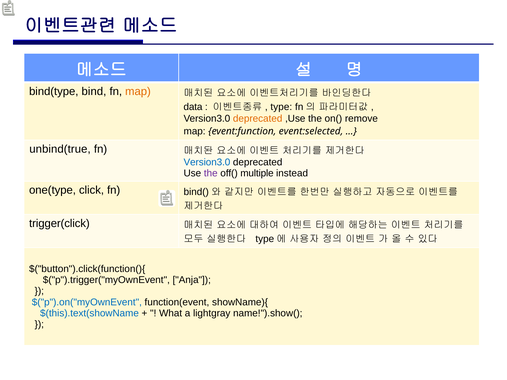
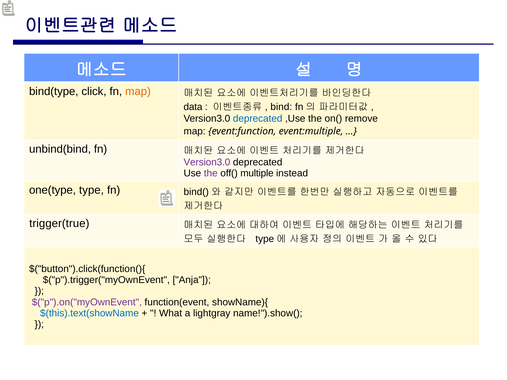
bind: bind -> click
type: type -> bind
deprecated at (258, 119) colour: orange -> blue
event:selected: event:selected -> event:multiple
unbind(true: unbind(true -> unbind(bind
Version3.0 at (207, 162) colour: blue -> purple
click: click -> type
trigger(click: trigger(click -> trigger(true
$("p").on("myOwnEvent colour: blue -> purple
